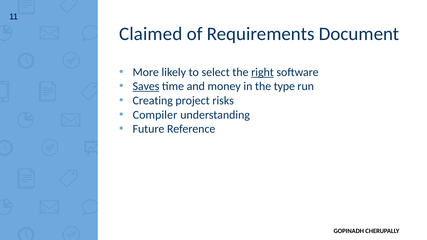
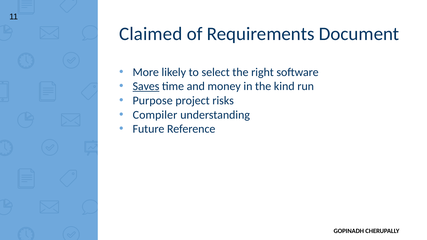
right underline: present -> none
type: type -> kind
Creating: Creating -> Purpose
